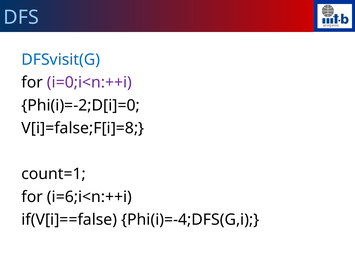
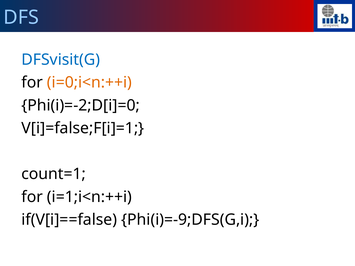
i=0;i<n:++i colour: purple -> orange
V[i]=false;F[i]=8: V[i]=false;F[i]=8 -> V[i]=false;F[i]=1
i=6;i<n:++i: i=6;i<n:++i -> i=1;i<n:++i
Phi(i)=-4;DFS(G,i: Phi(i)=-4;DFS(G,i -> Phi(i)=-9;DFS(G,i
